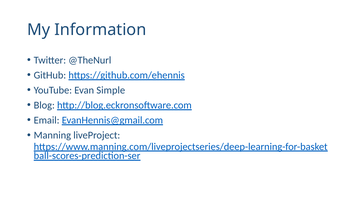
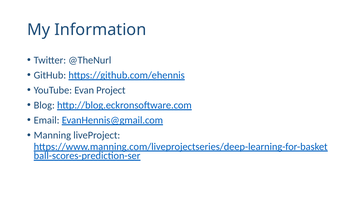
Simple: Simple -> Project
